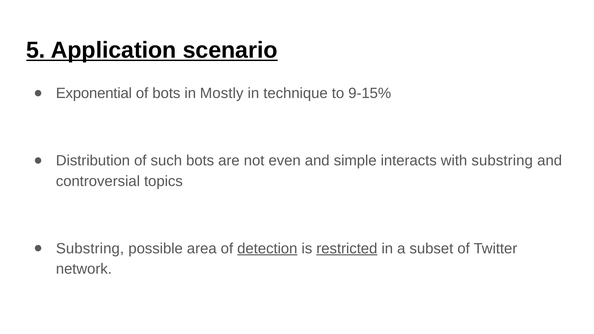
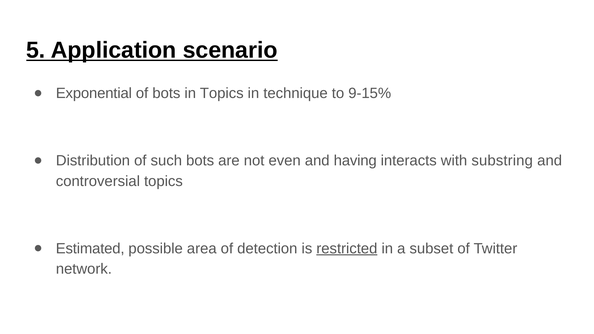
in Mostly: Mostly -> Topics
simple: simple -> having
Substring at (90, 249): Substring -> Estimated
detection underline: present -> none
